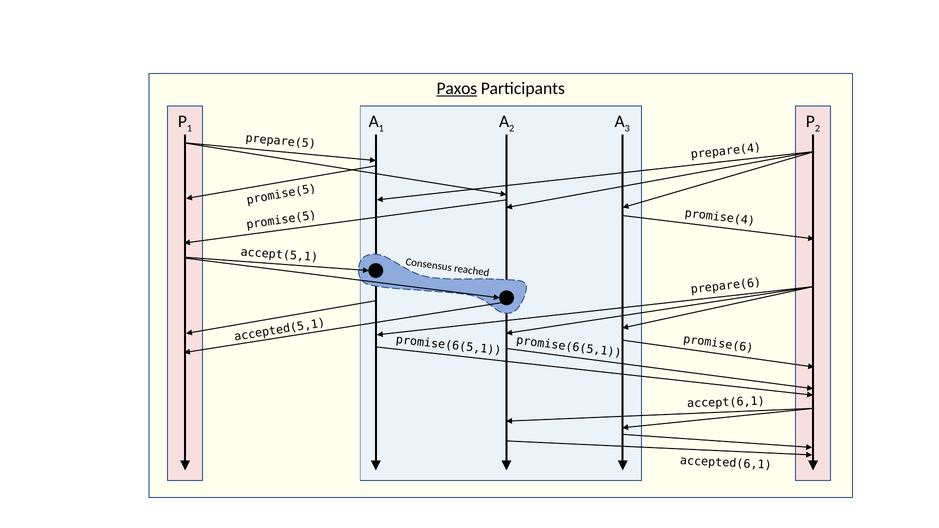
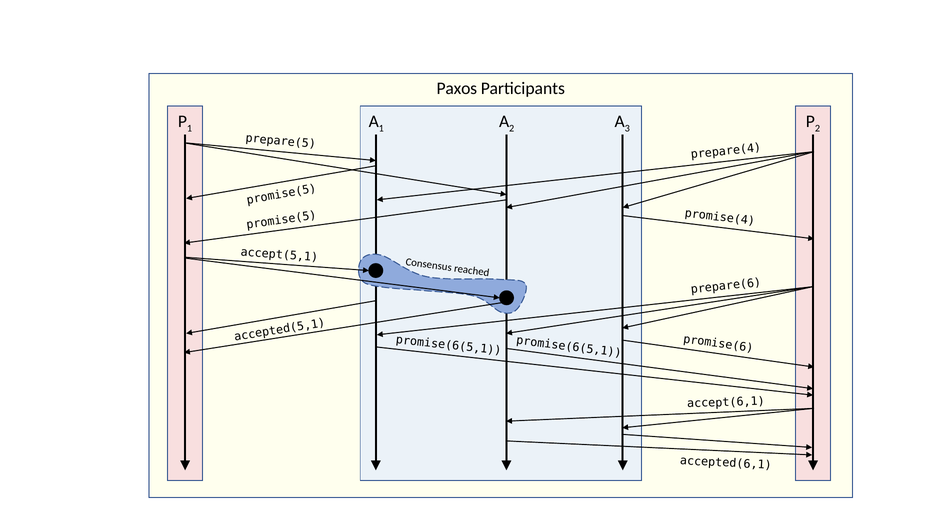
Paxos underline: present -> none
